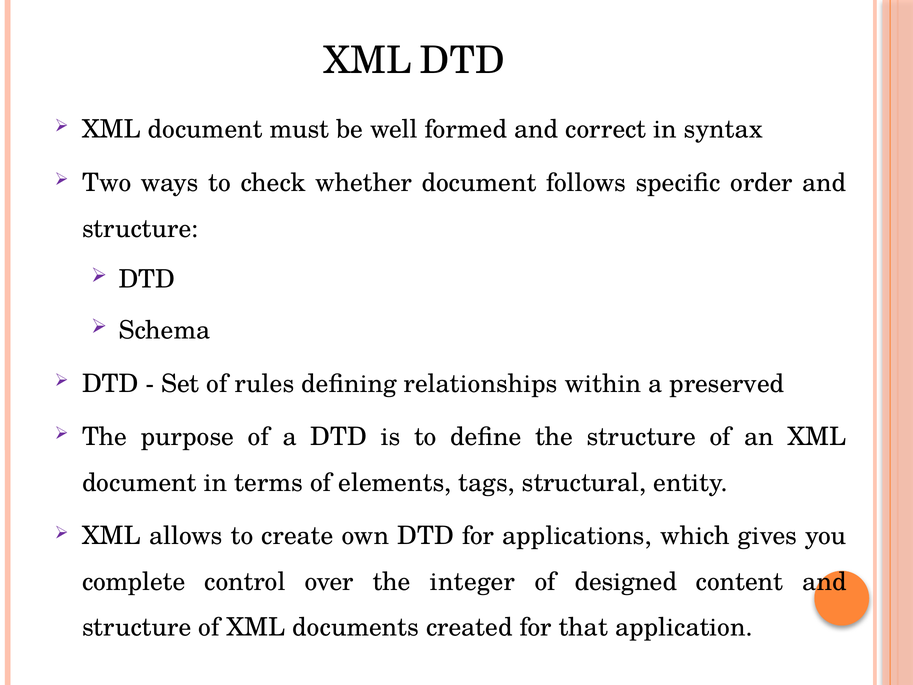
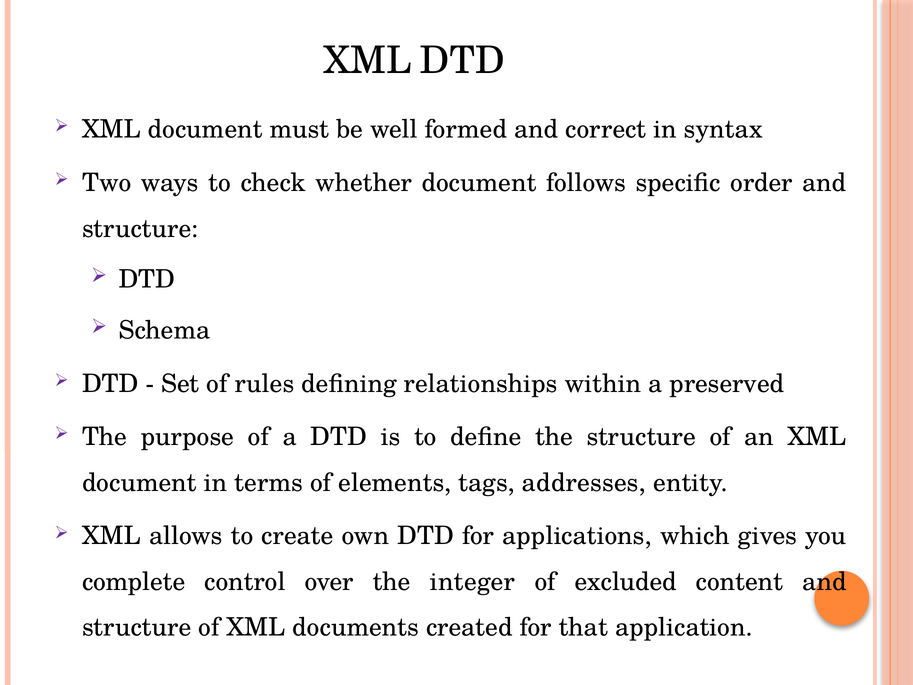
structural: structural -> addresses
designed: designed -> excluded
